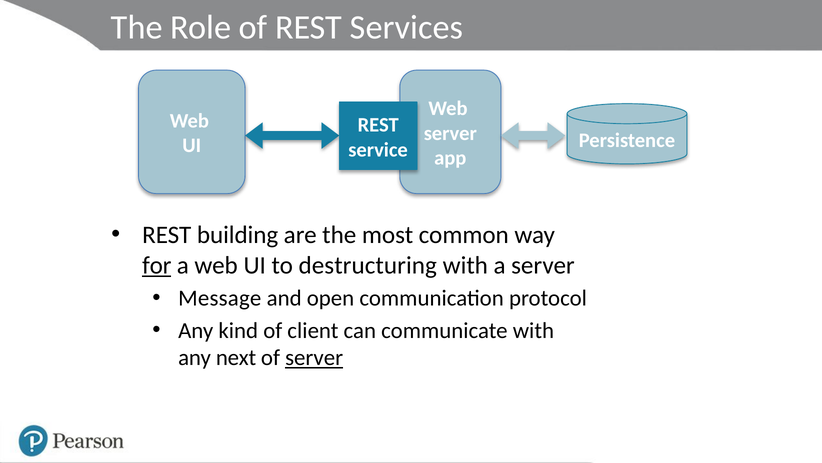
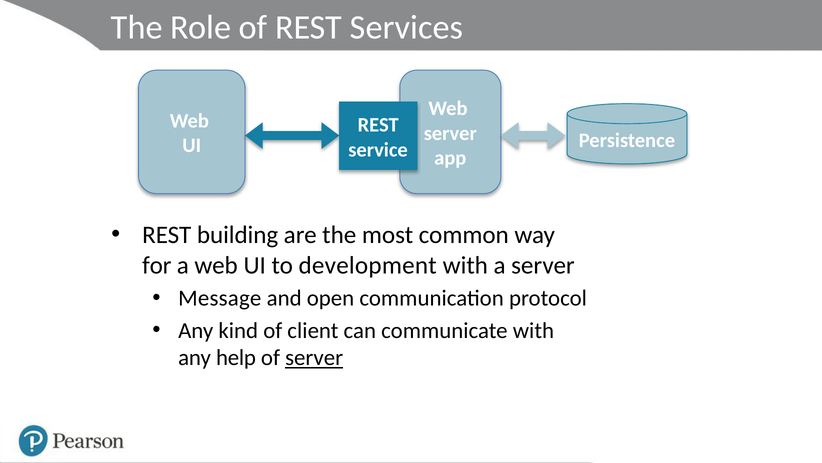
for underline: present -> none
destructuring: destructuring -> development
next: next -> help
